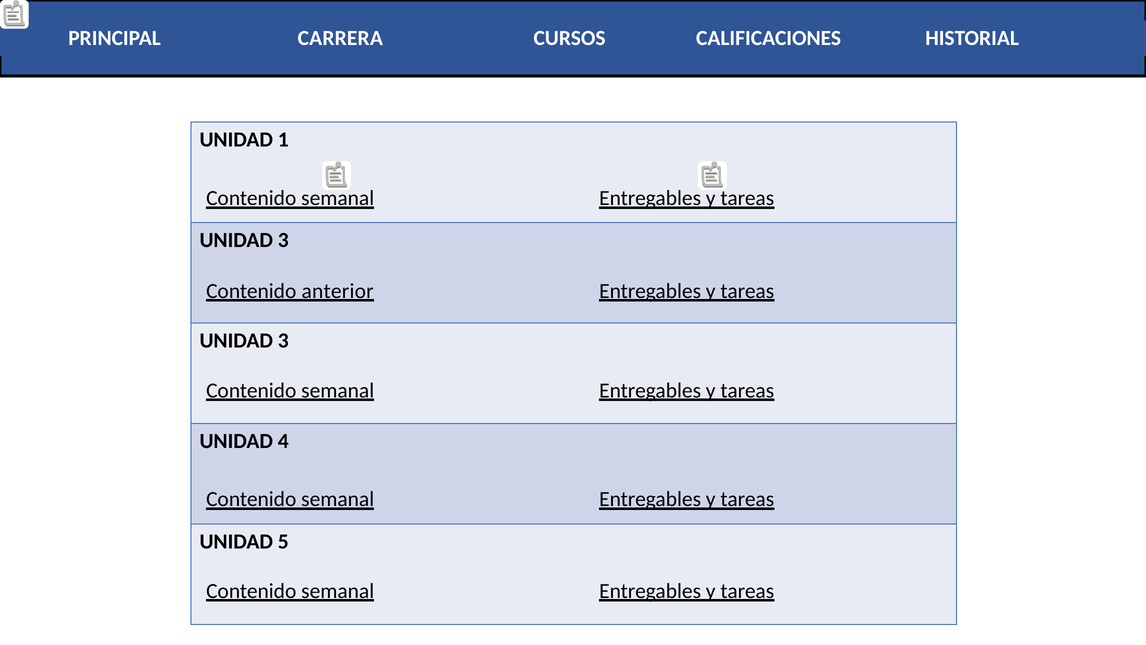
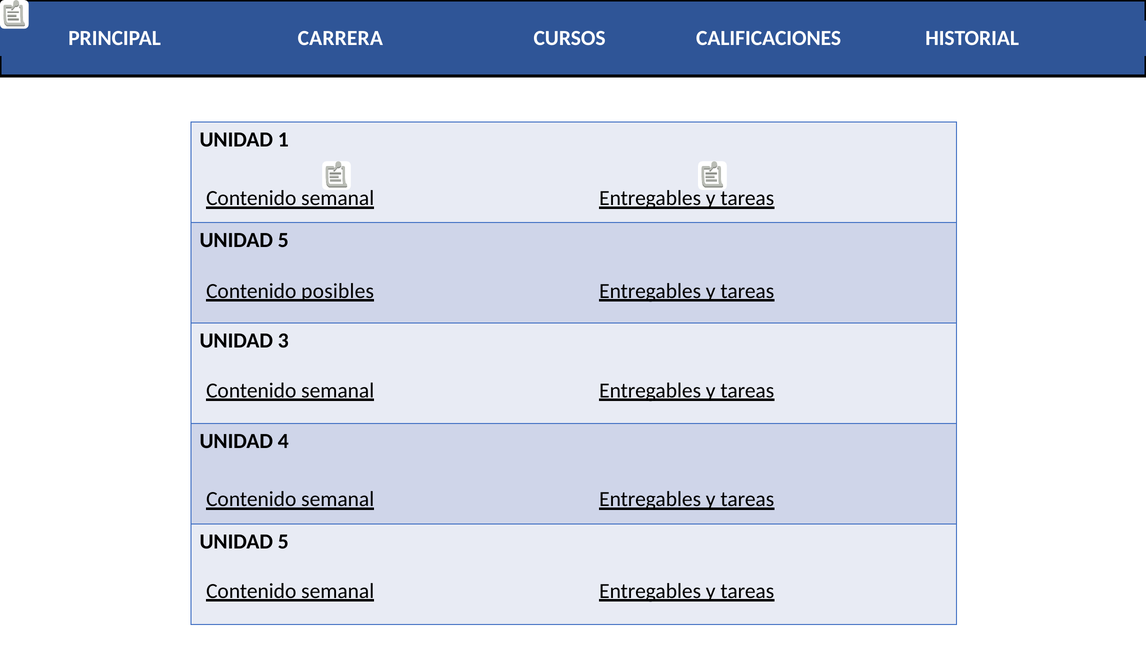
3 at (283, 240): 3 -> 5
anterior: anterior -> posibles
